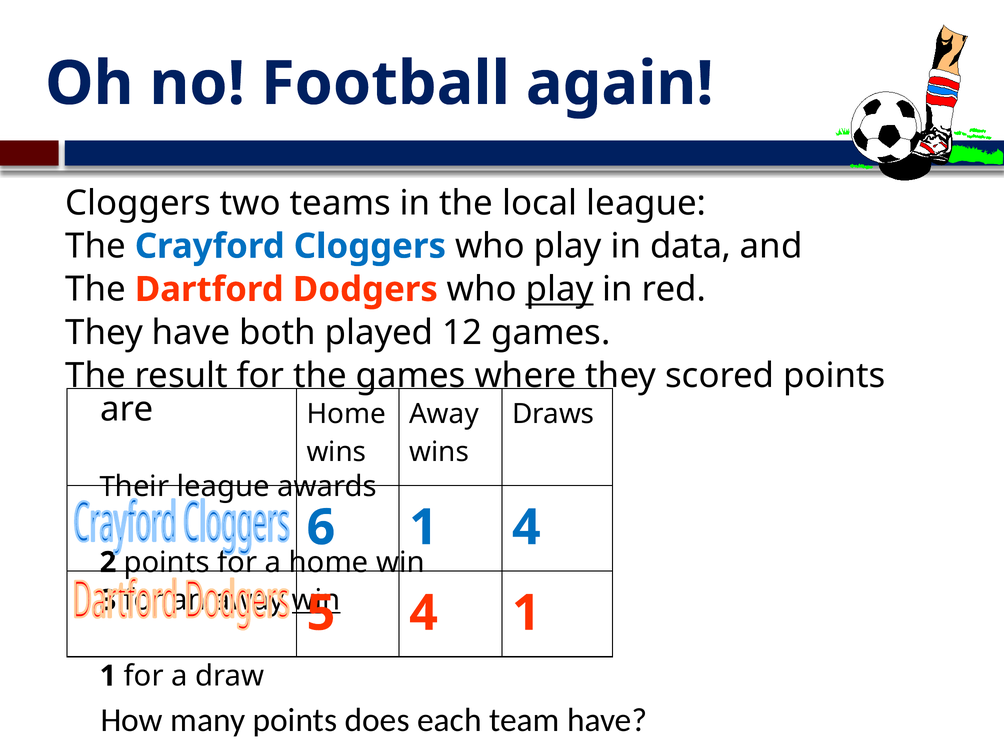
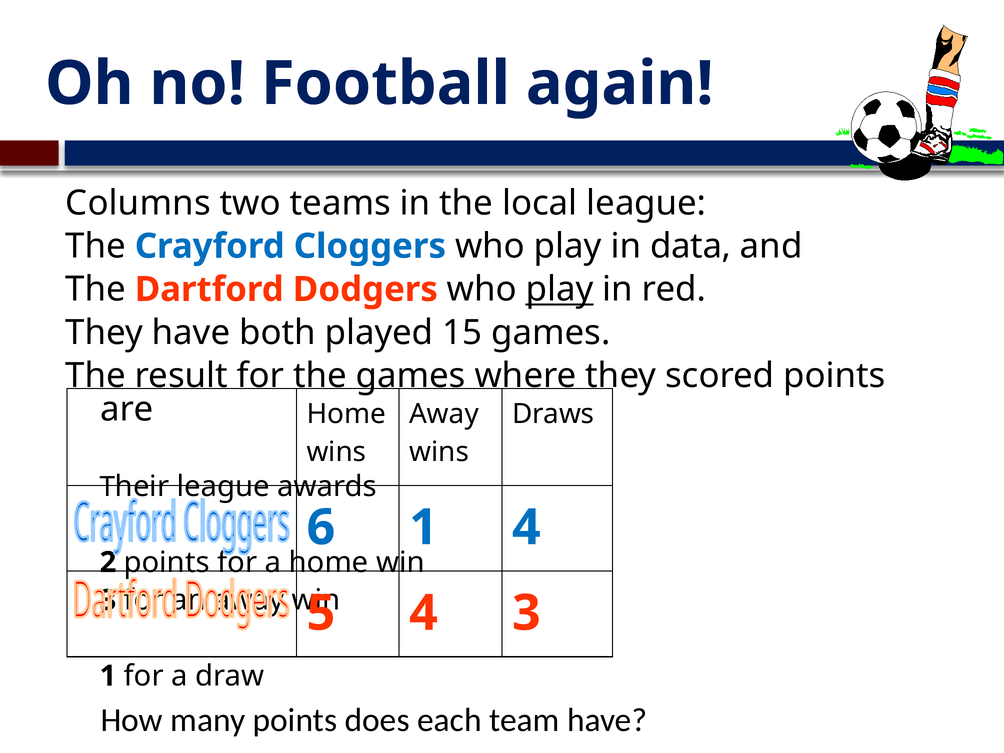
Cloggers at (138, 203): Cloggers -> Columns
12: 12 -> 15
win at (316, 600) underline: present -> none
4 1: 1 -> 3
